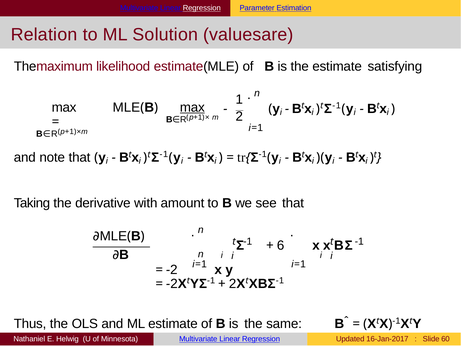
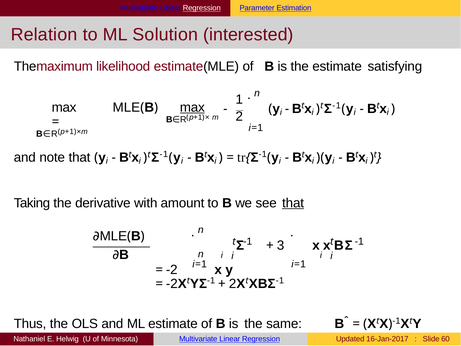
valuesare: valuesare -> interested
that at (293, 203) underline: none -> present
6: 6 -> 3
